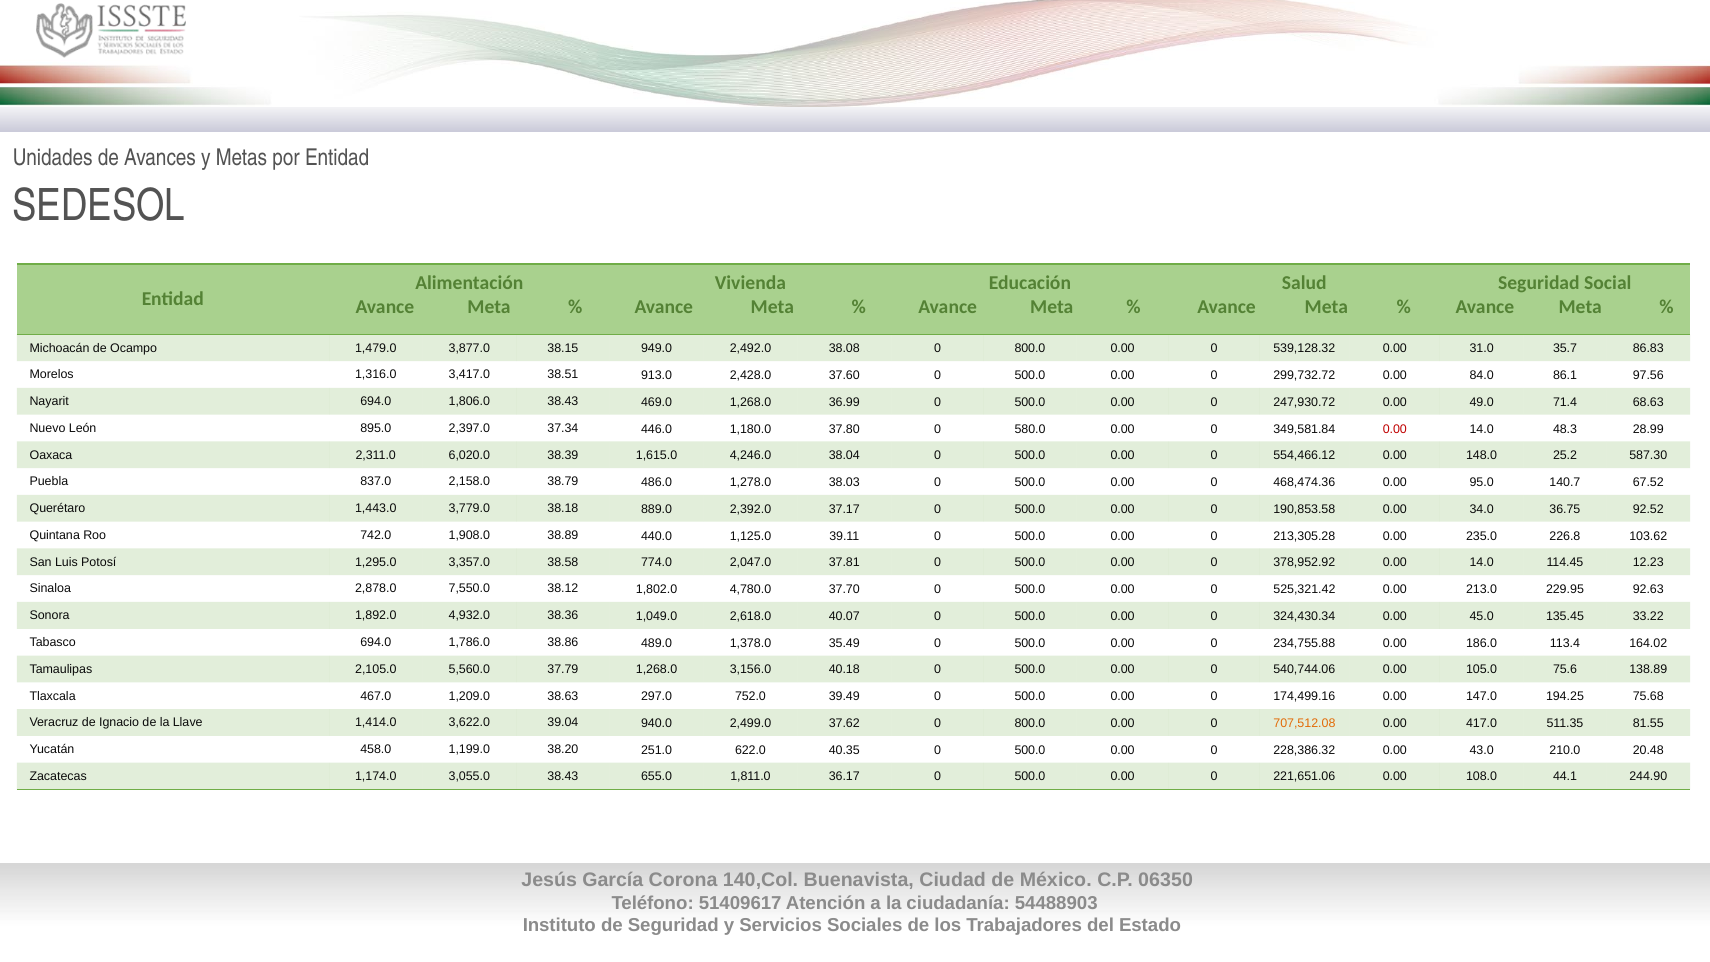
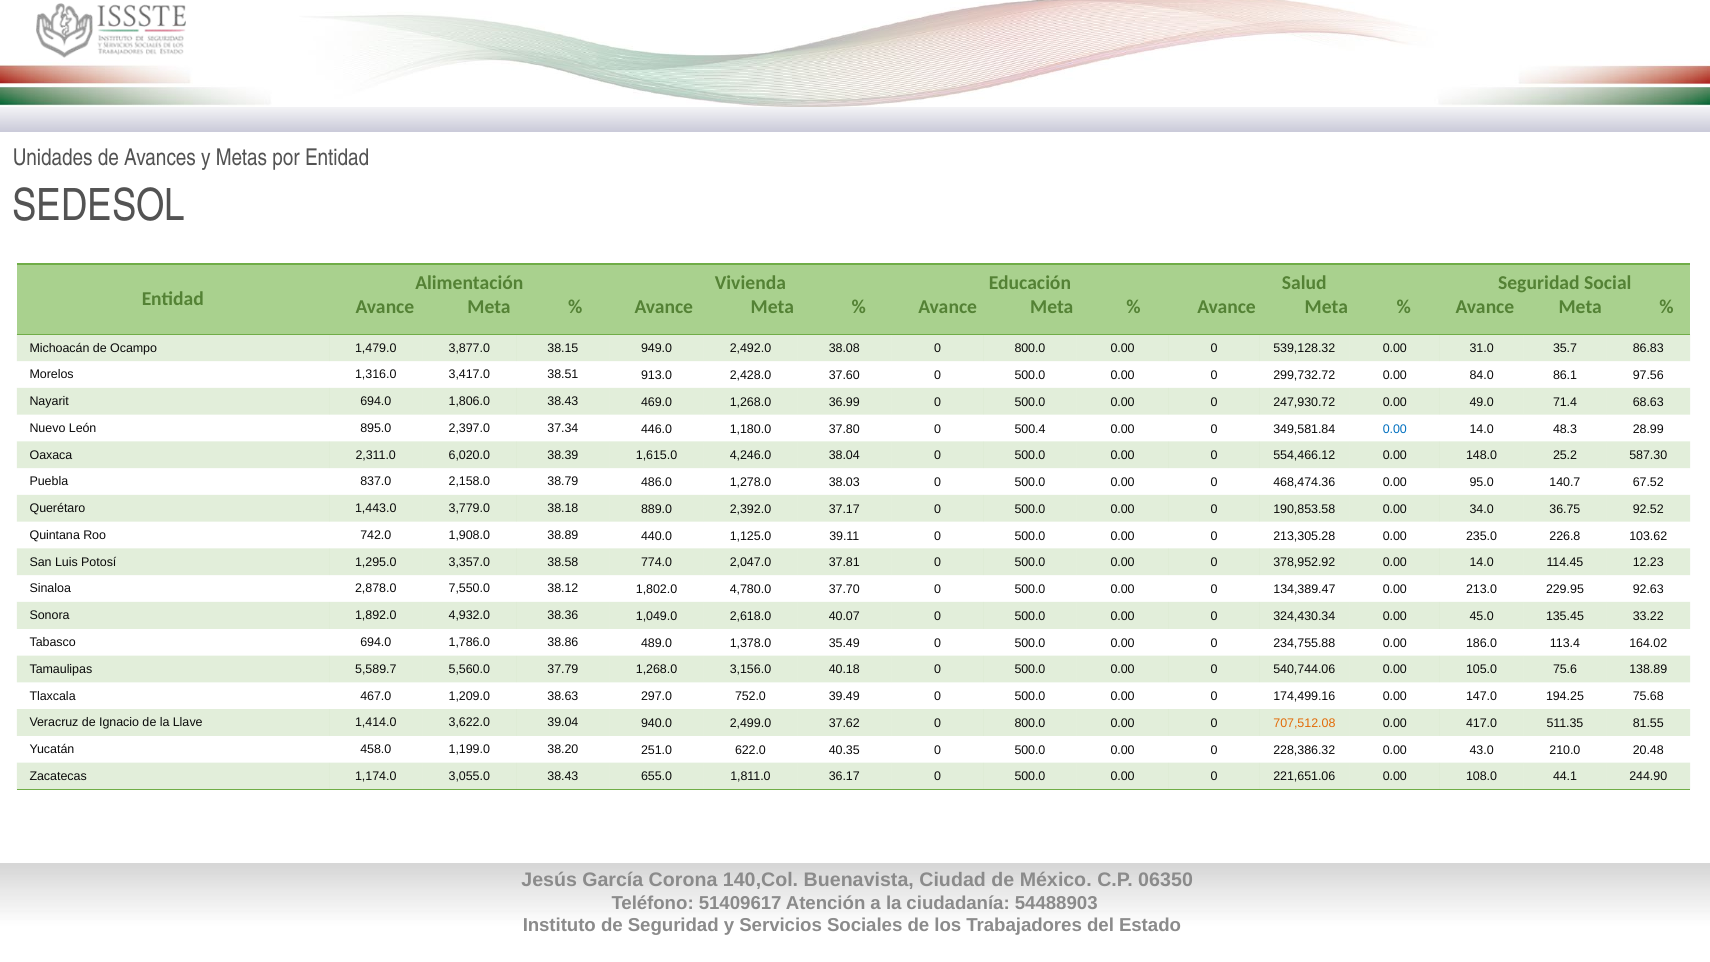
580.0: 580.0 -> 500.4
0.00 at (1395, 429) colour: red -> blue
525,321.42: 525,321.42 -> 134,389.47
2,105.0: 2,105.0 -> 5,589.7
